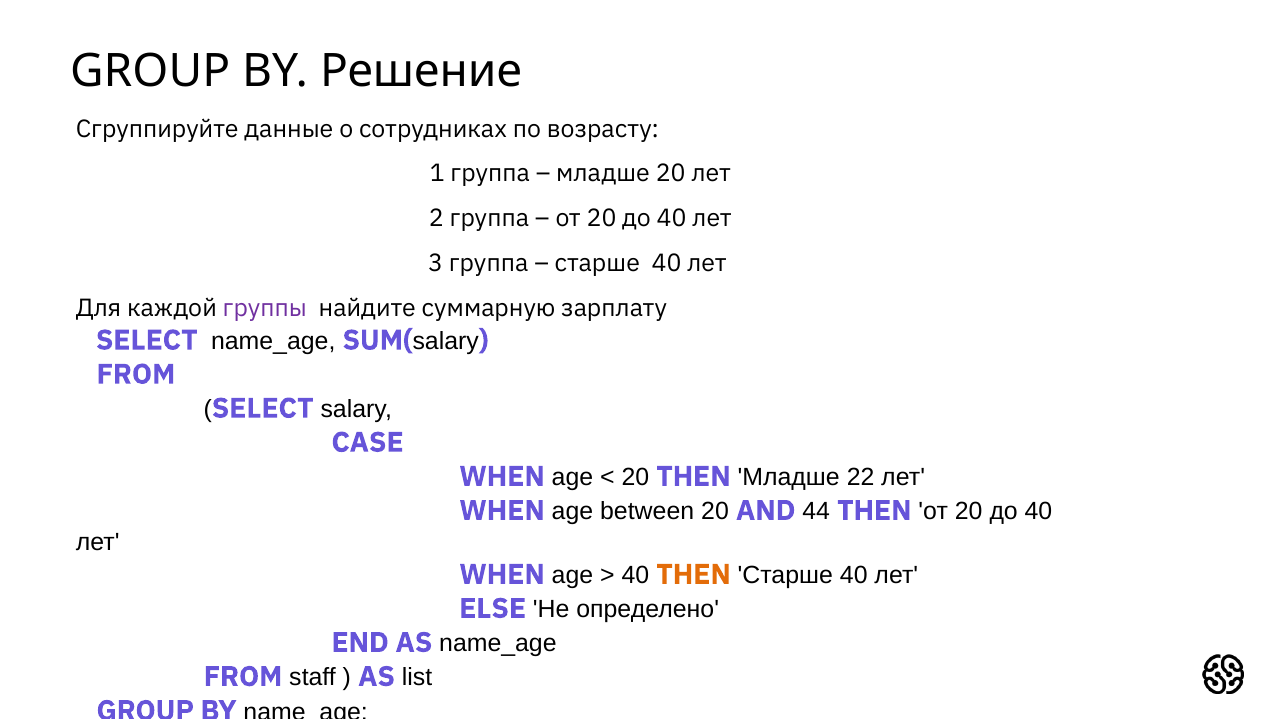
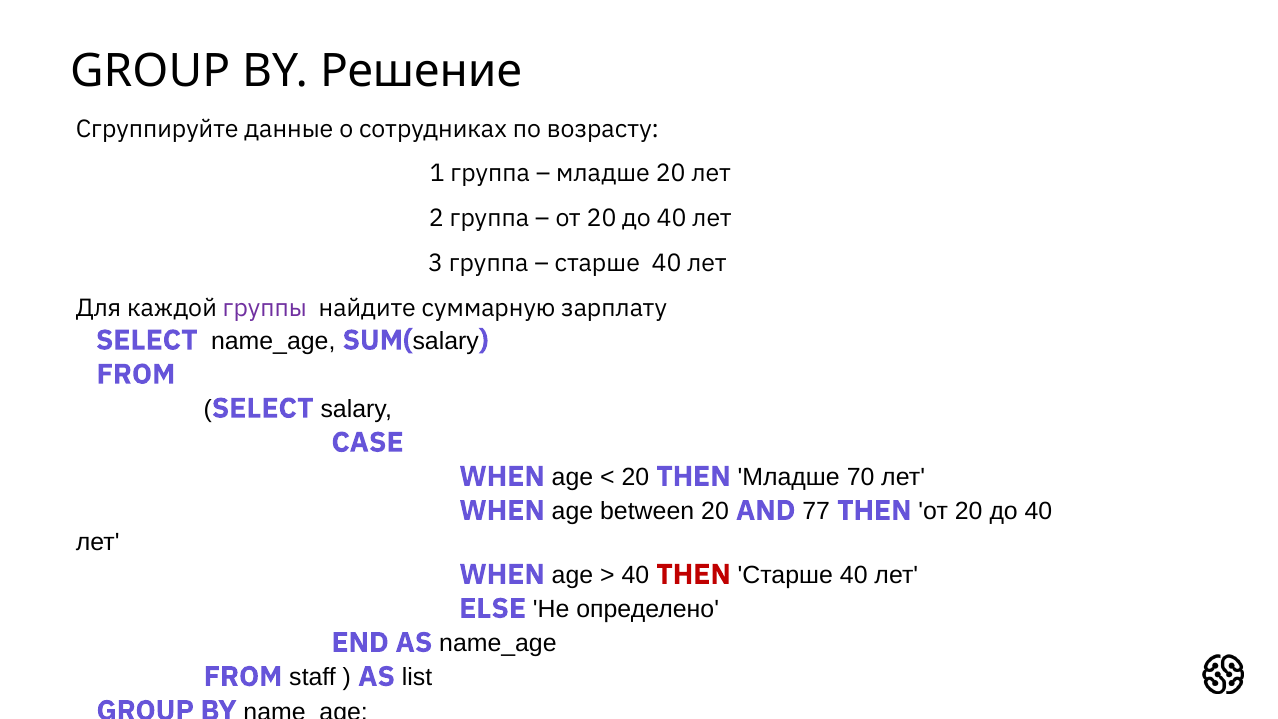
22: 22 -> 70
44: 44 -> 77
THEN at (694, 574) colour: orange -> red
